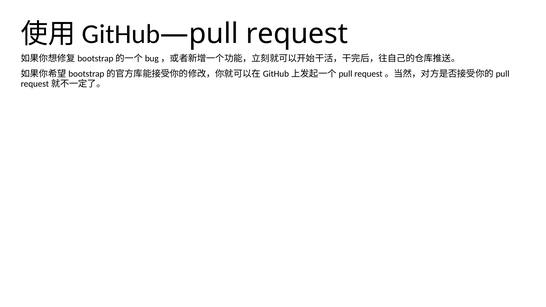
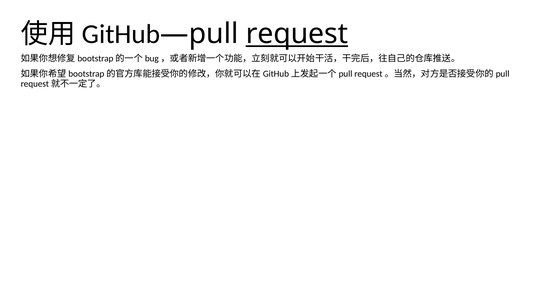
request underline: none -> present
